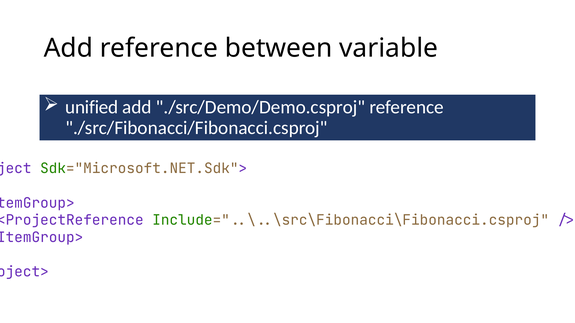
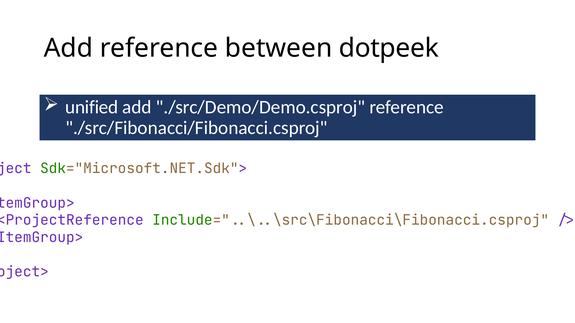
variable: variable -> dotpeek
